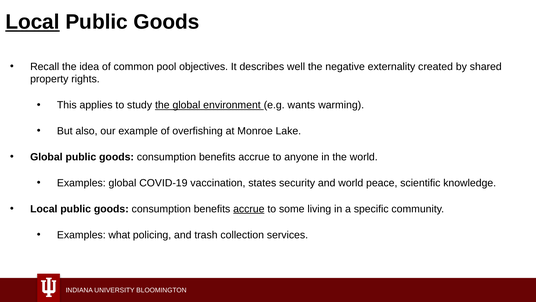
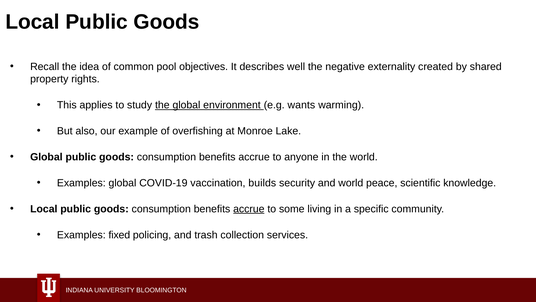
Local at (33, 22) underline: present -> none
states: states -> builds
what: what -> fixed
